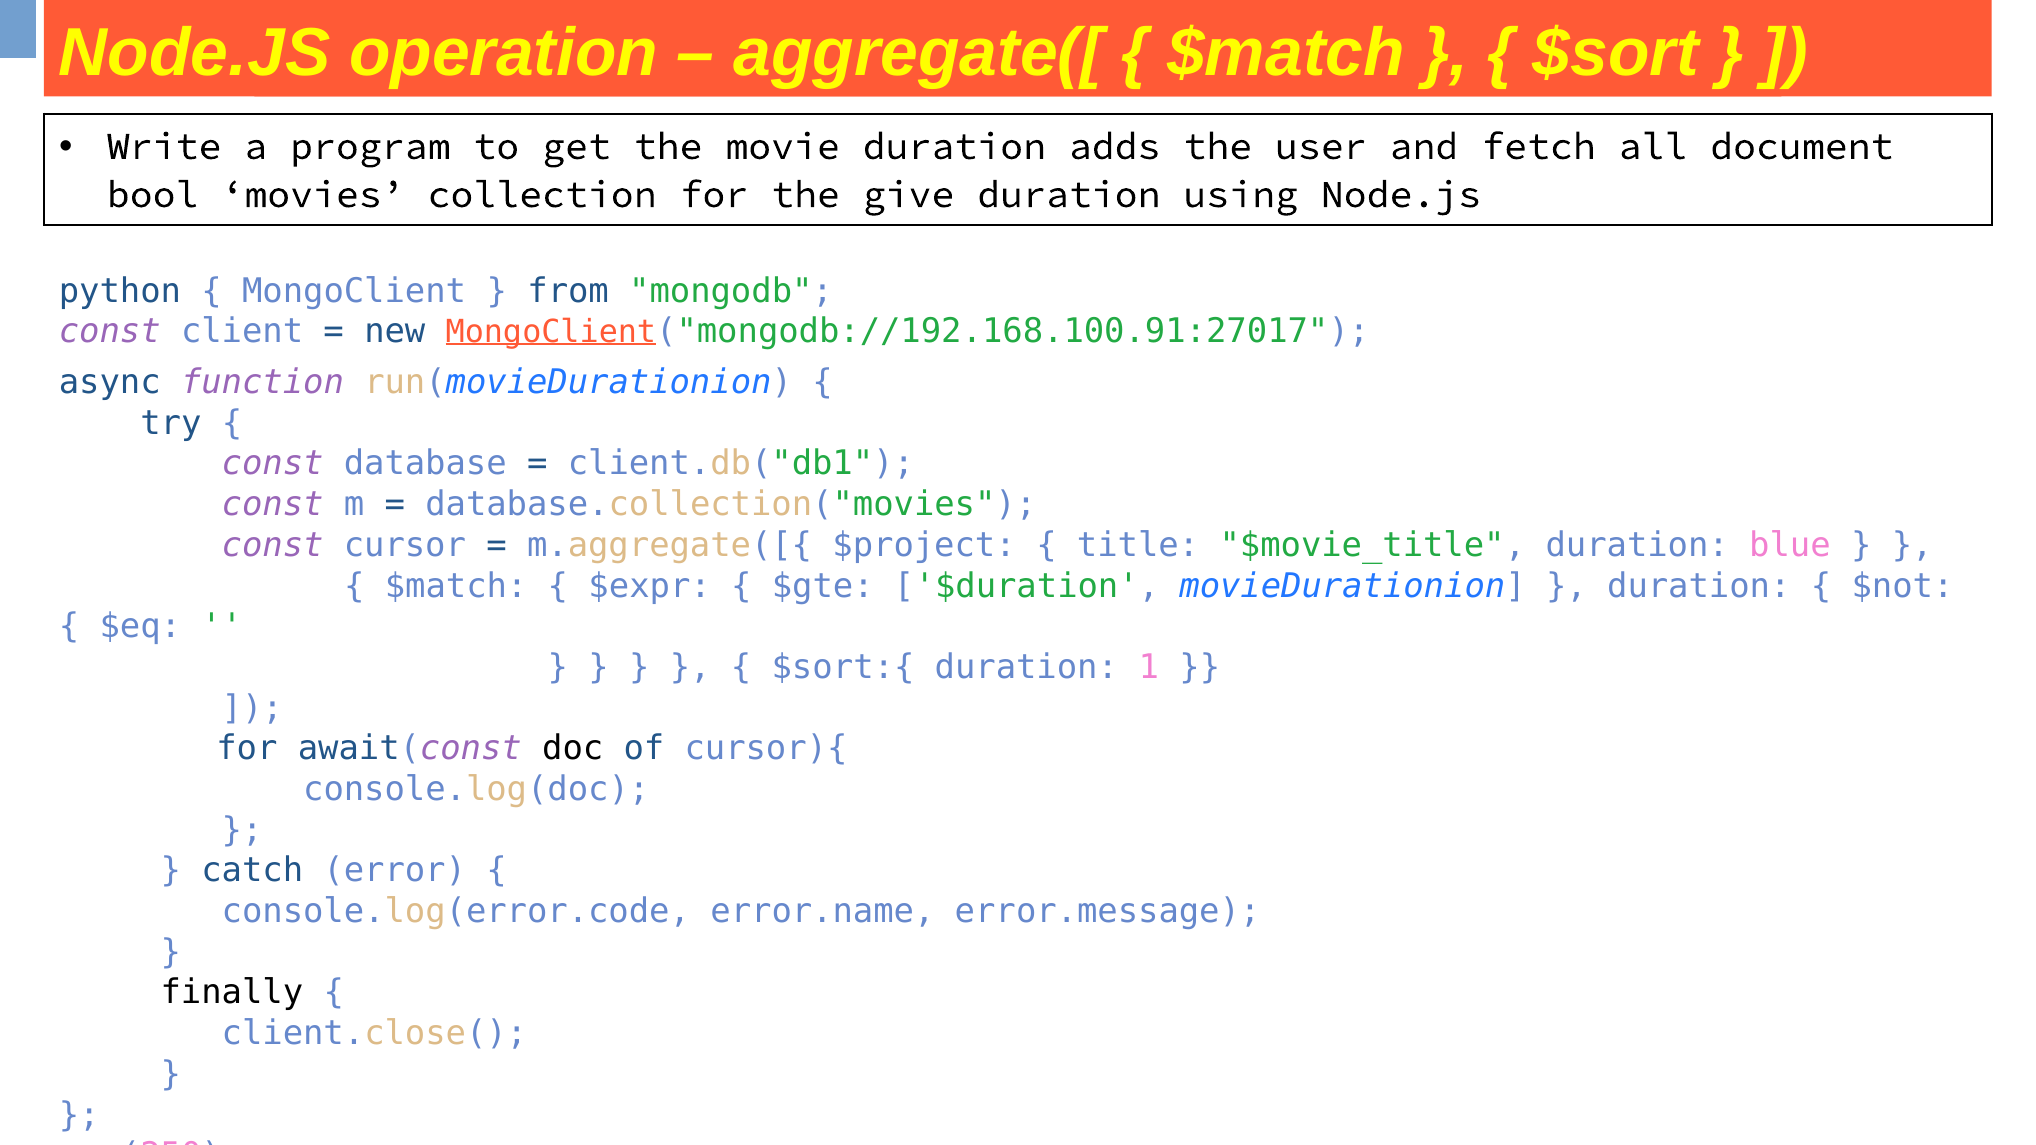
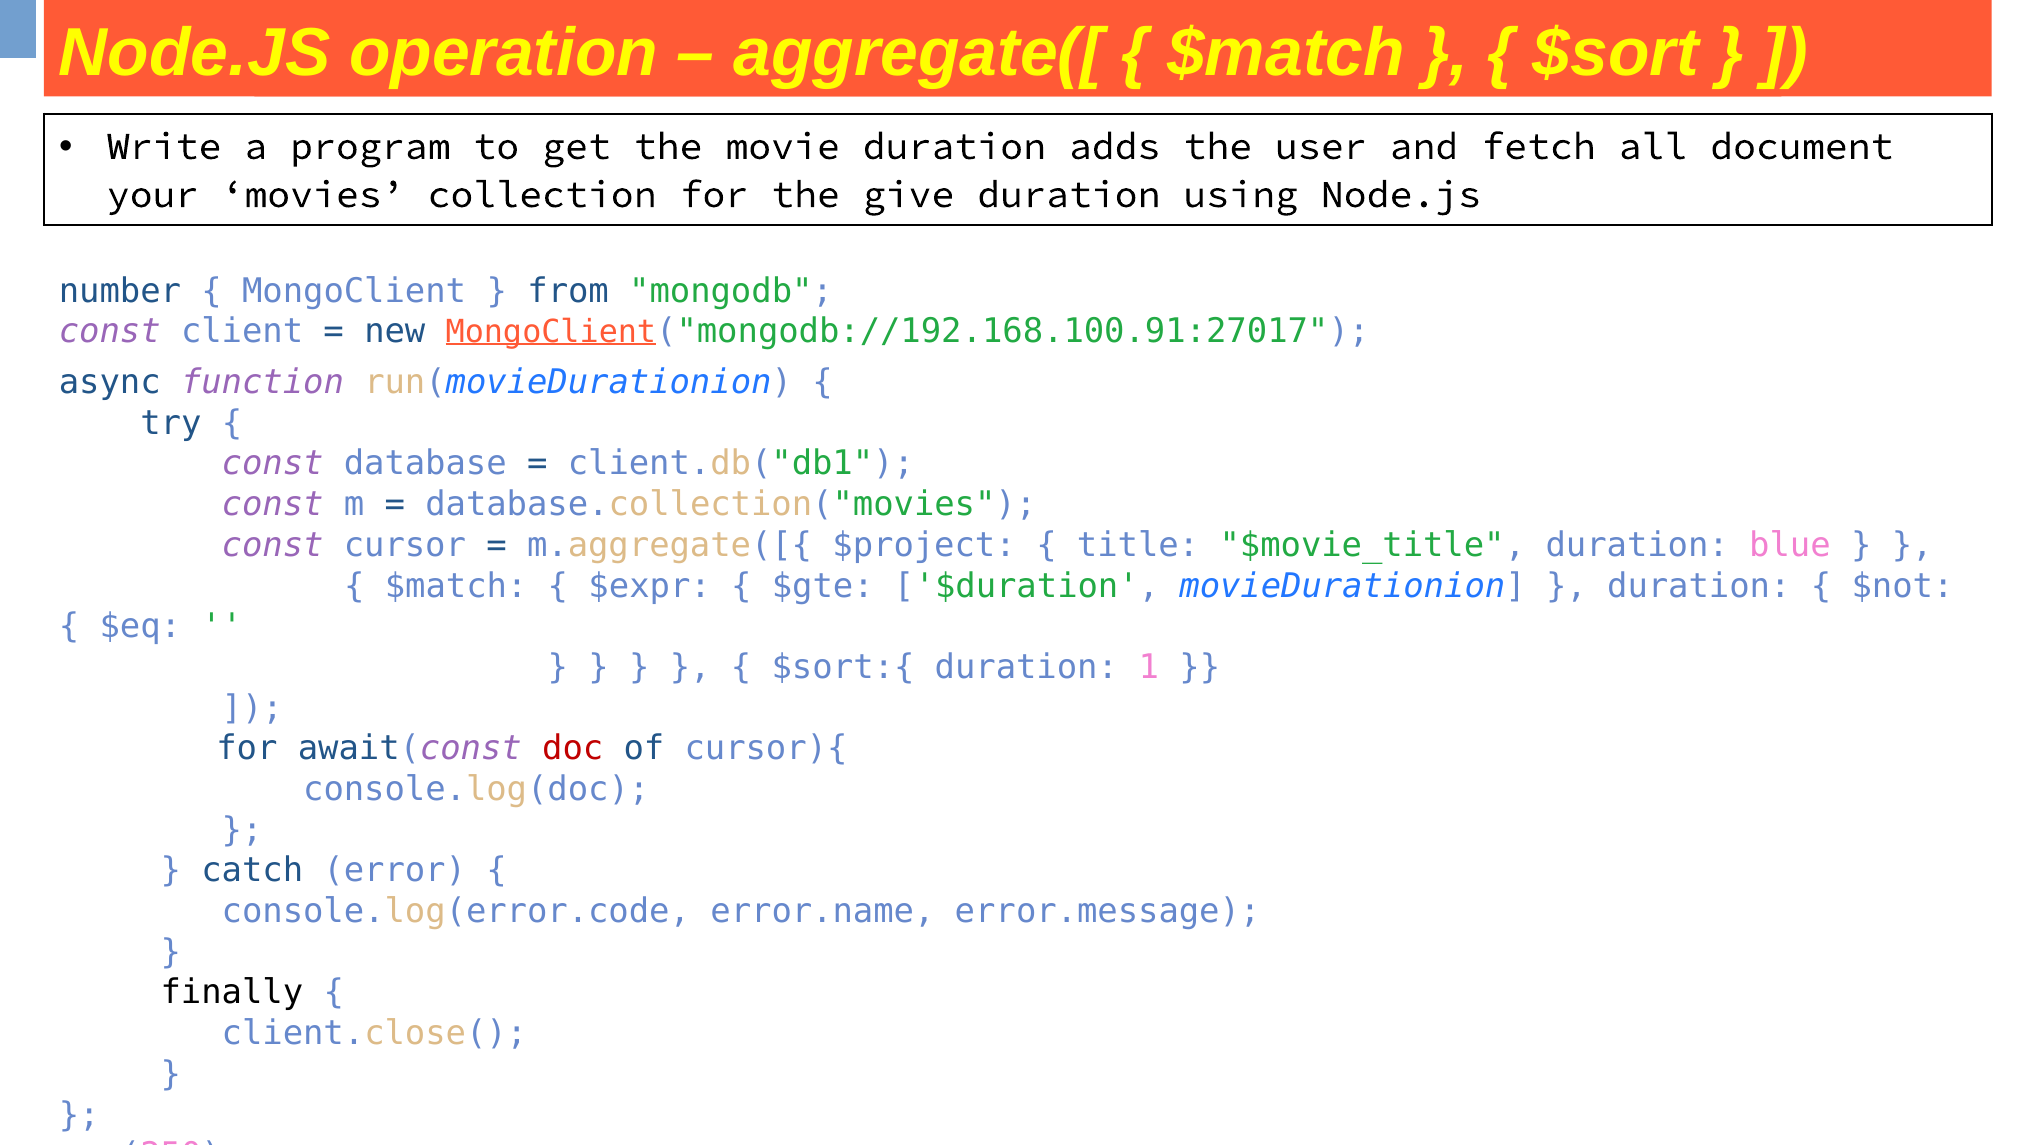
bool: bool -> your
python: python -> number
doc colour: black -> red
